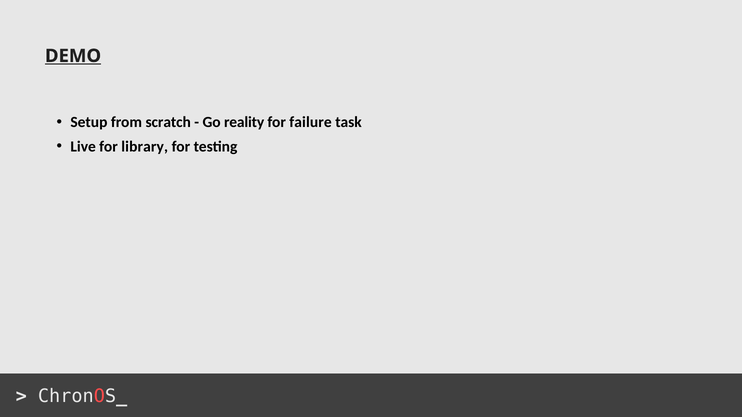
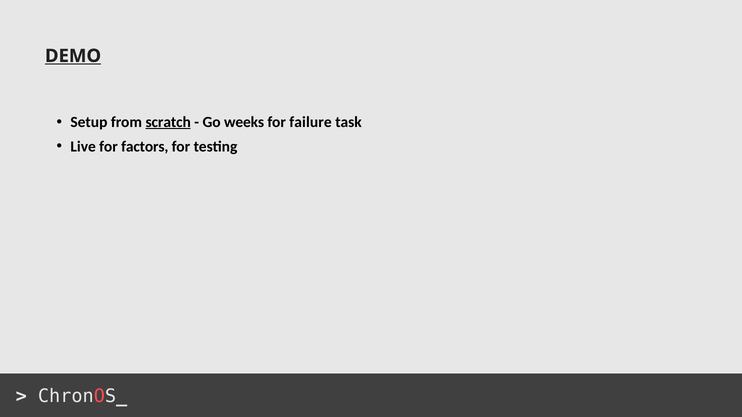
scratch underline: none -> present
reality: reality -> weeks
library: library -> factors
